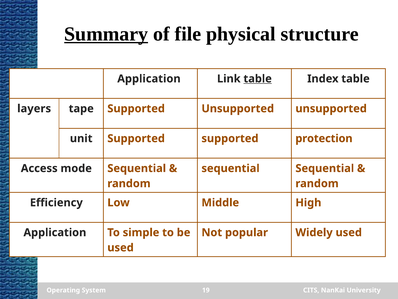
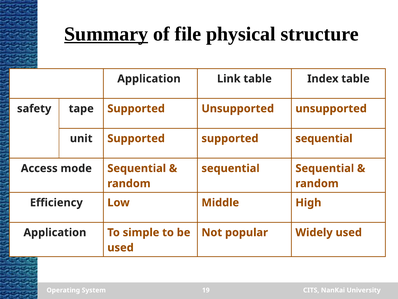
table at (258, 79) underline: present -> none
layers: layers -> safety
supported protection: protection -> sequential
